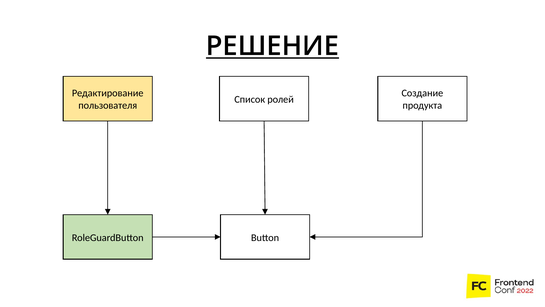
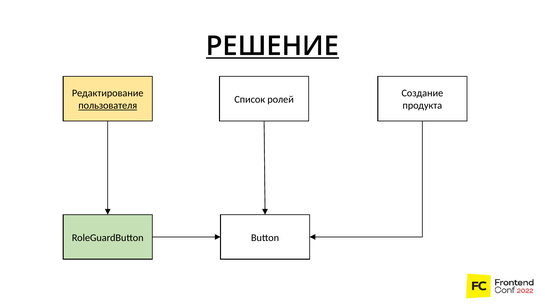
пользователя underline: none -> present
